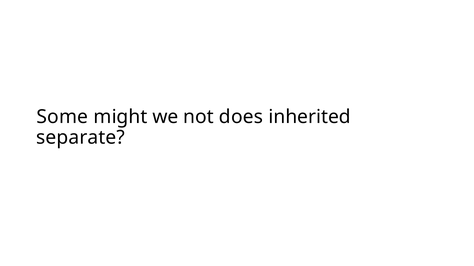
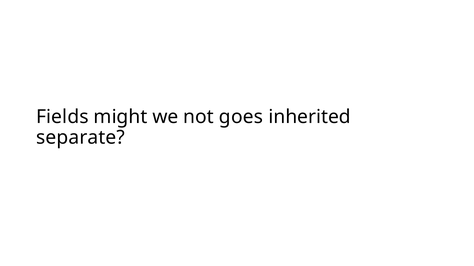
Some: Some -> Fields
does: does -> goes
